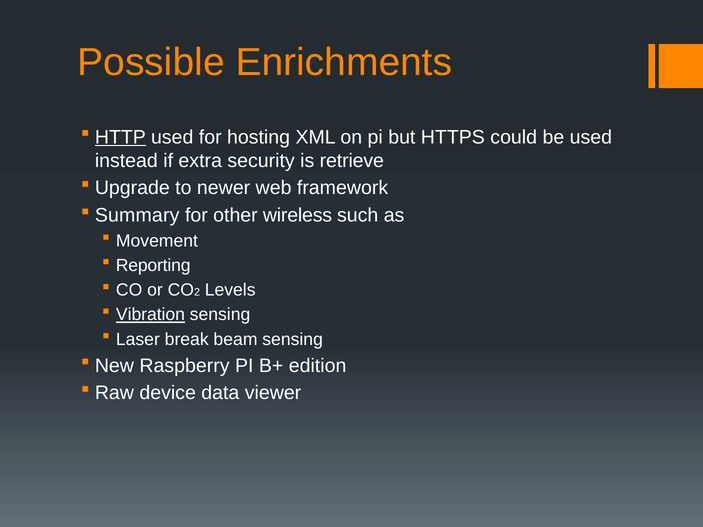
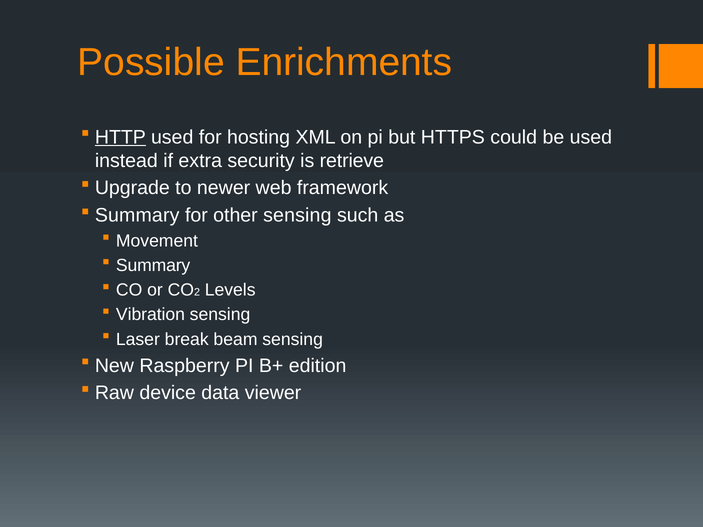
other wireless: wireless -> sensing
Reporting at (153, 266): Reporting -> Summary
Vibration underline: present -> none
